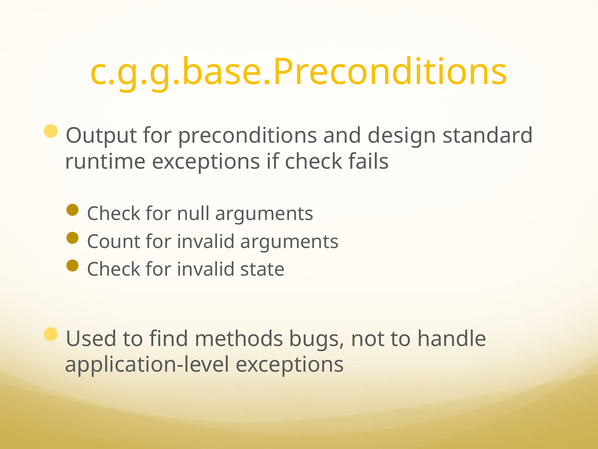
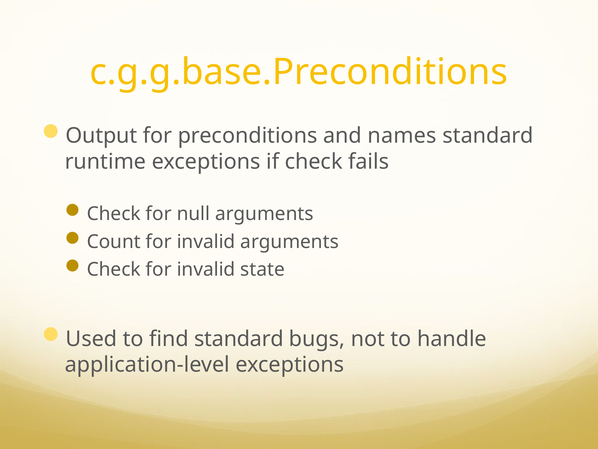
design: design -> names
find methods: methods -> standard
